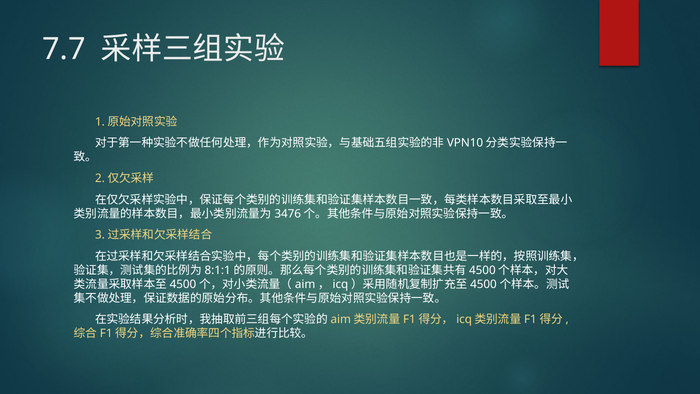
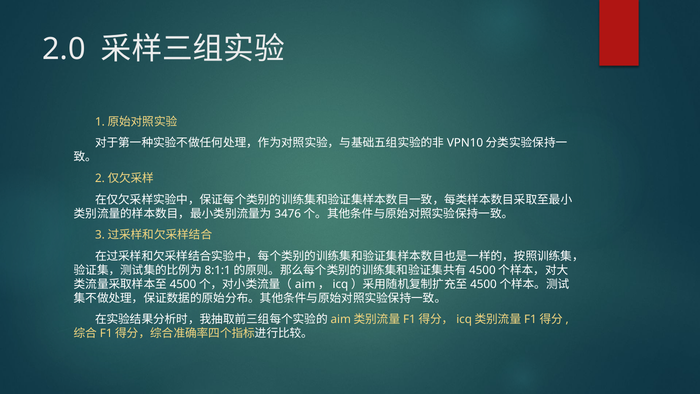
7.7: 7.7 -> 2.0
